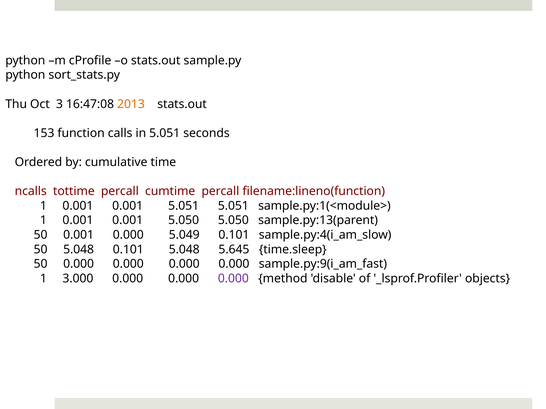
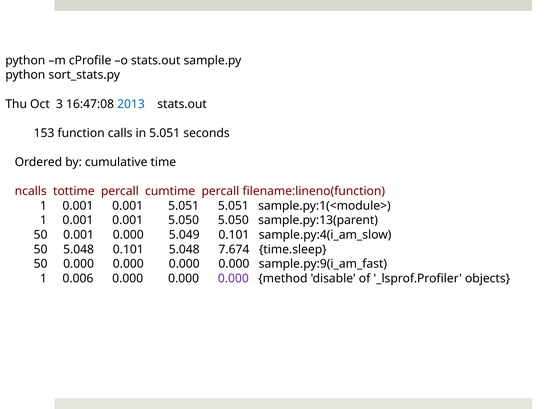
2013 colour: orange -> blue
5.645: 5.645 -> 7.674
3.000: 3.000 -> 0.006
